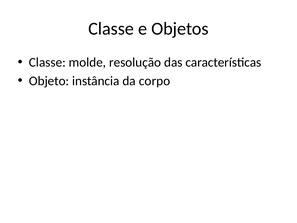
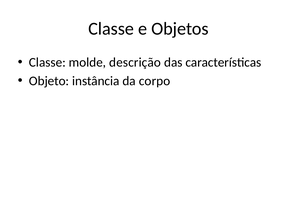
resolução: resolução -> descrição
